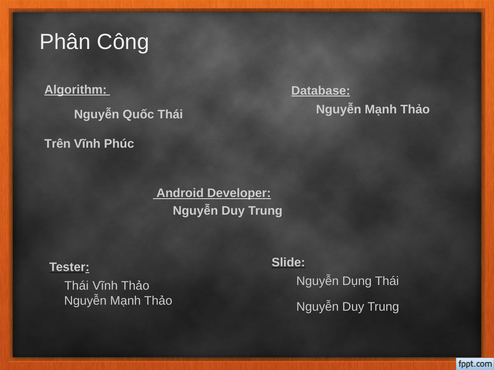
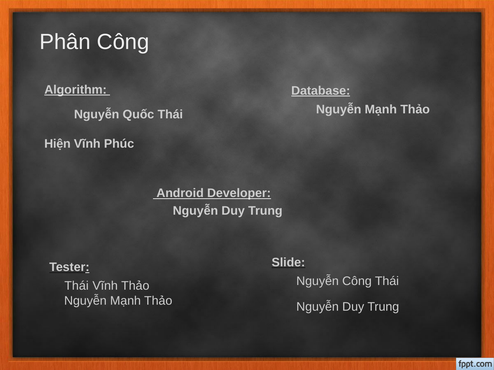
Trên: Trên -> Hiện
Nguyễn Dụng: Dụng -> Công
